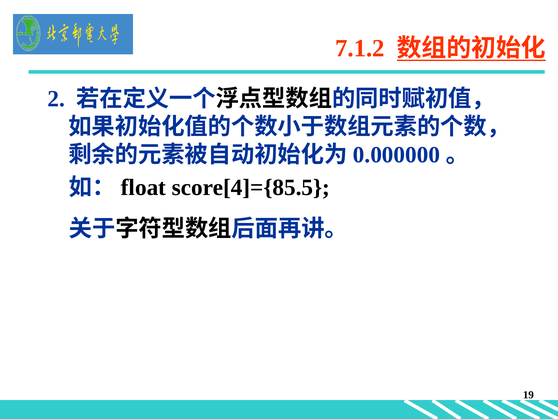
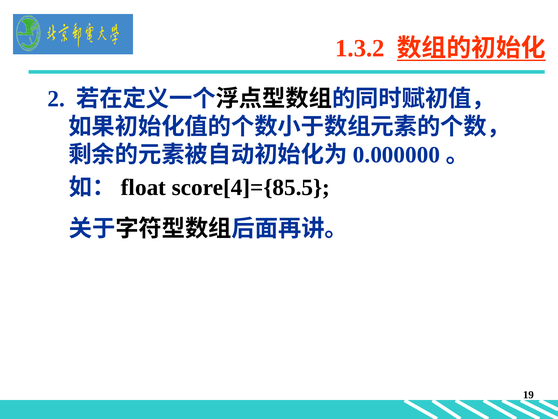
7.1.2: 7.1.2 -> 1.3.2
